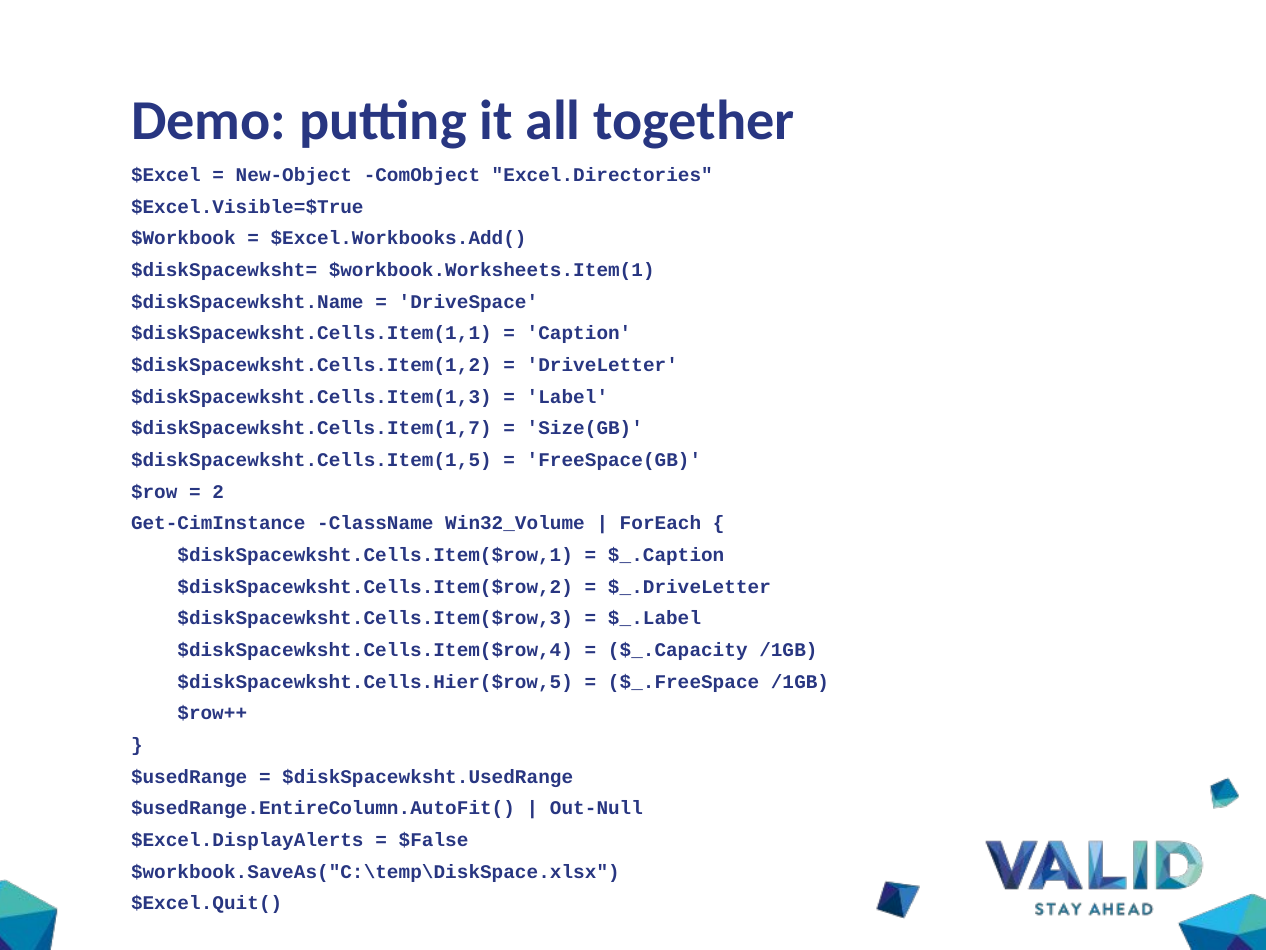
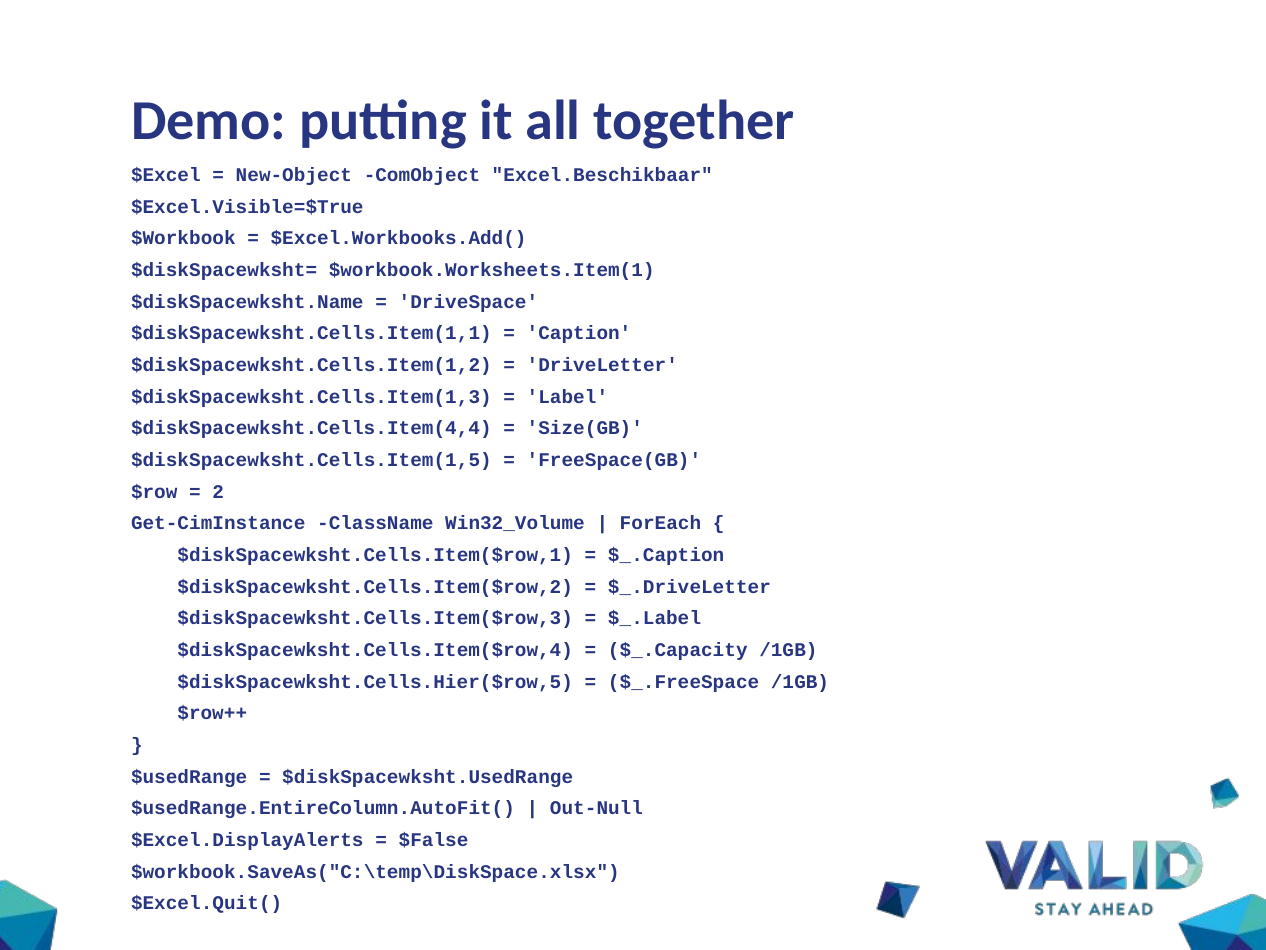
Excel.Directories: Excel.Directories -> Excel.Beschikbaar
$diskSpacewksht.Cells.Item(1,7: $diskSpacewksht.Cells.Item(1,7 -> $diskSpacewksht.Cells.Item(4,4
